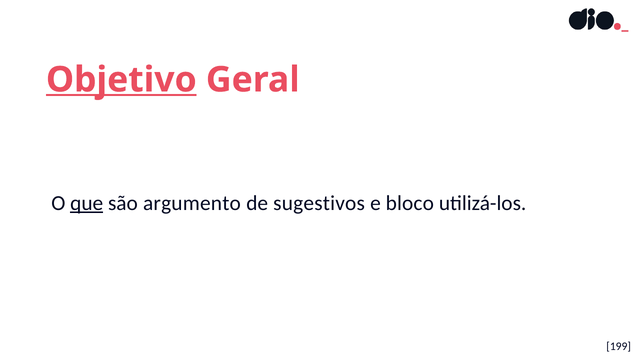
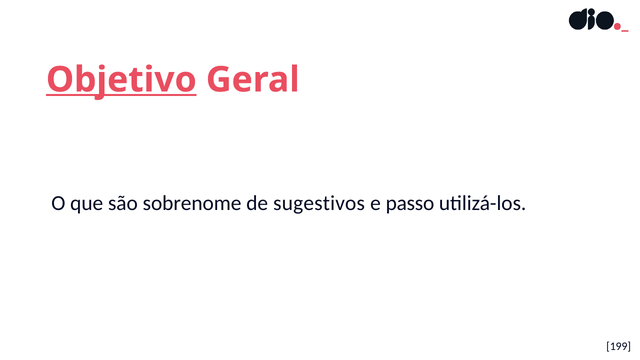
que underline: present -> none
argumento: argumento -> sobrenome
bloco: bloco -> passo
